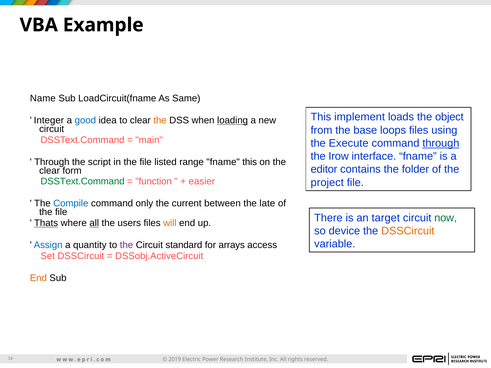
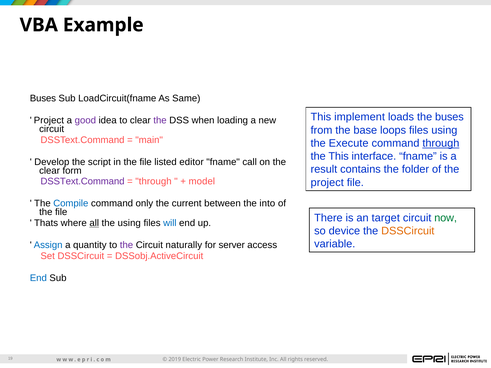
Name at (43, 99): Name -> Buses
the object: object -> buses
Integer at (49, 121): Integer -> Project
good colour: blue -> purple
the at (160, 121) colour: orange -> purple
loading underline: present -> none
the Irow: Irow -> This
Through at (52, 162): Through -> Develop
range: range -> editor
fname this: this -> call
editor: editor -> result
DSSText.Command at (83, 182) colour: green -> purple
function at (154, 182): function -> through
easier: easier -> model
late: late -> into
Thats underline: present -> none
the users: users -> using
will colour: orange -> blue
standard: standard -> naturally
arrays: arrays -> server
End at (38, 278) colour: orange -> blue
